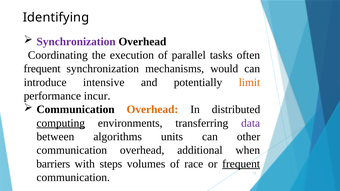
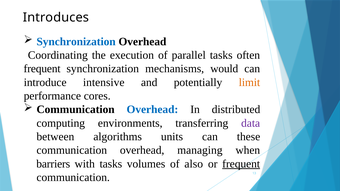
Identifying: Identifying -> Introduces
Synchronization at (76, 42) colour: purple -> blue
incur: incur -> cores
Overhead at (152, 110) colour: orange -> blue
computing underline: present -> none
other: other -> these
additional: additional -> managing
with steps: steps -> tasks
race: race -> also
